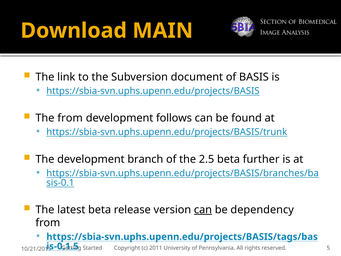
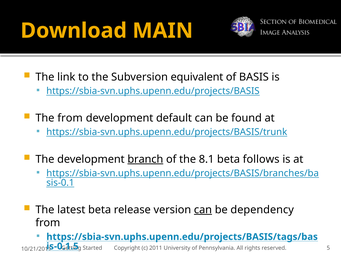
document: document -> equivalent
follows: follows -> default
branch underline: none -> present
2.5: 2.5 -> 8.1
further: further -> follows
